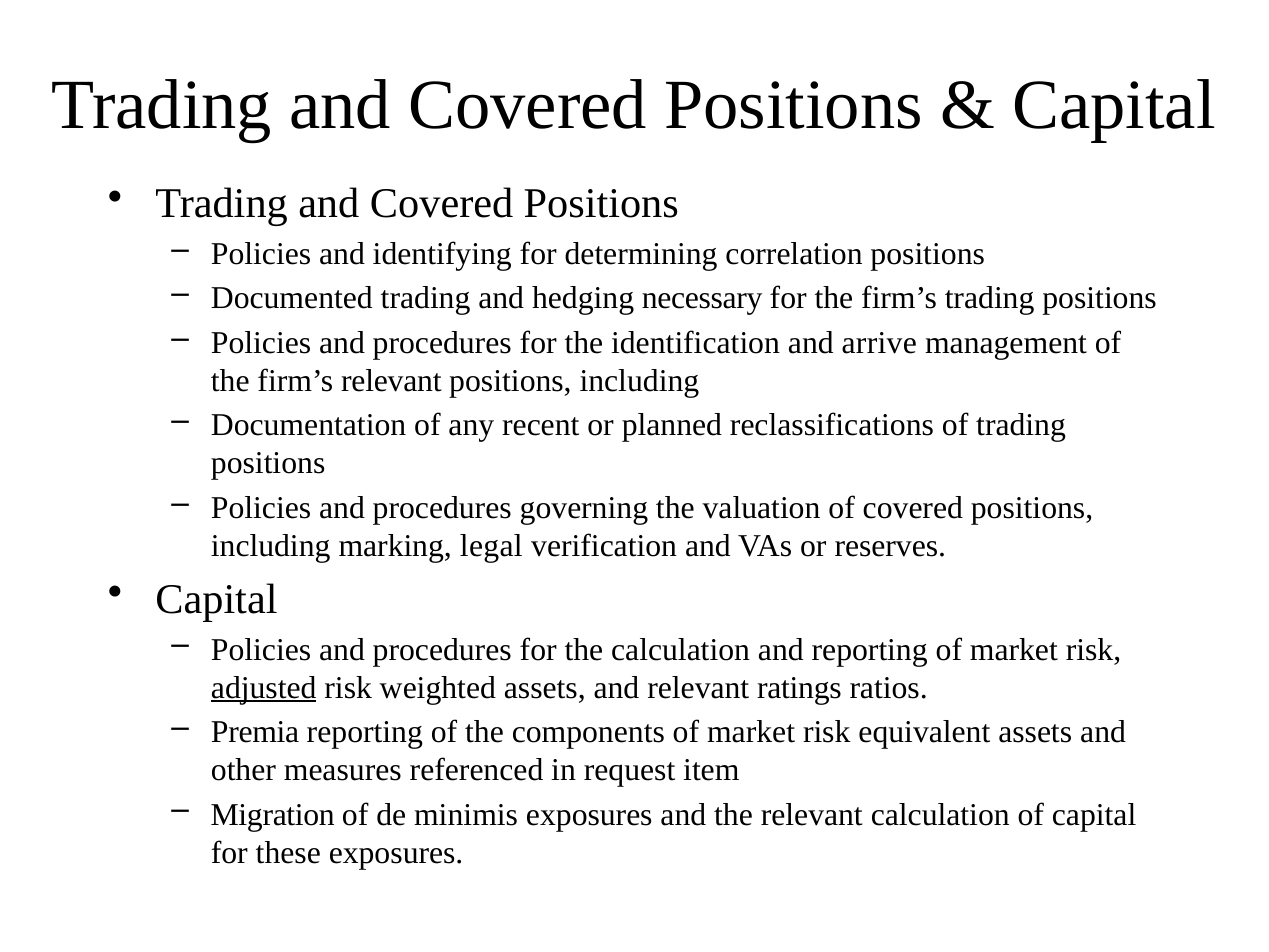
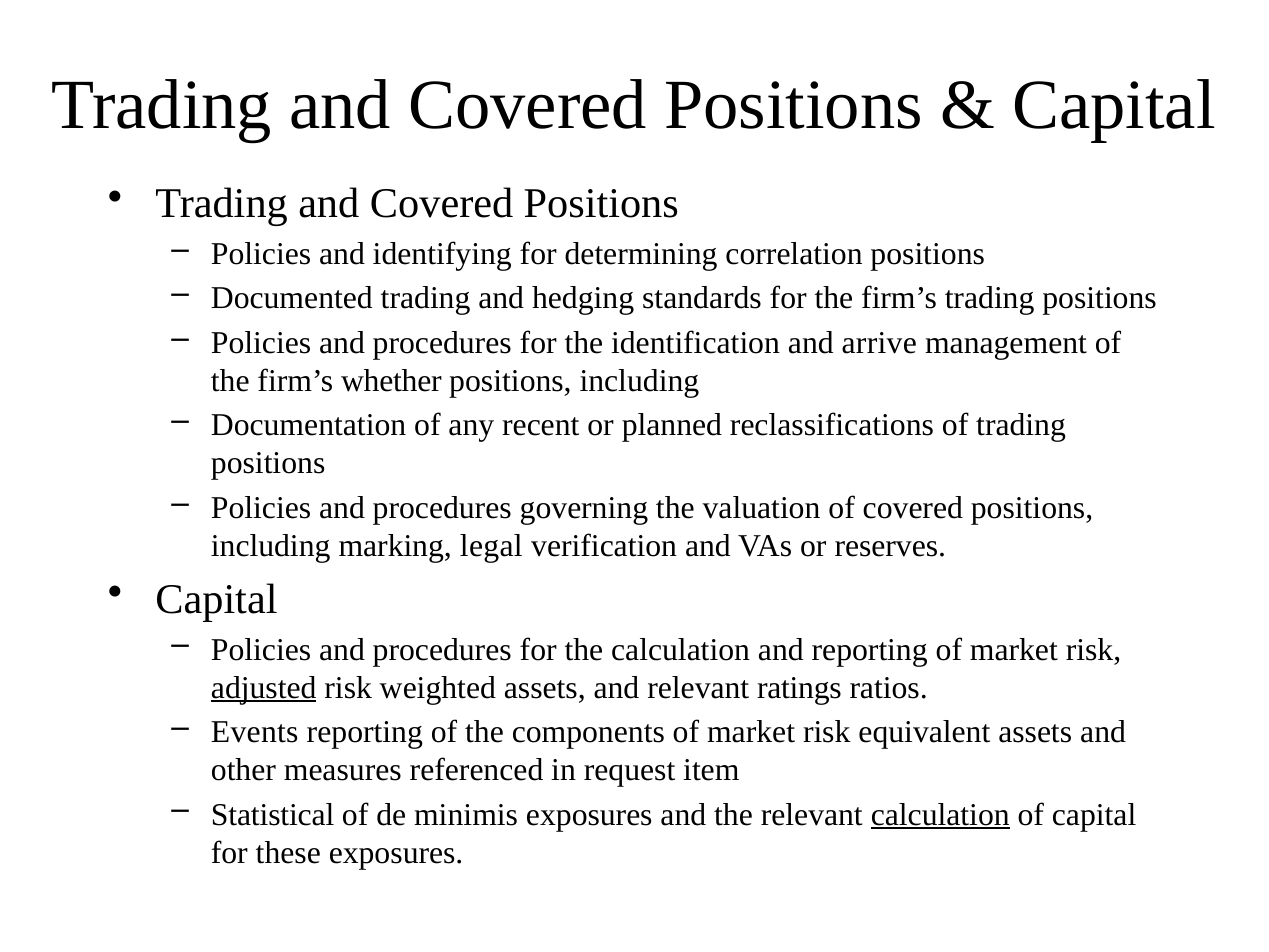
necessary: necessary -> standards
firm’s relevant: relevant -> whether
Premia: Premia -> Events
Migration: Migration -> Statistical
calculation at (940, 814) underline: none -> present
